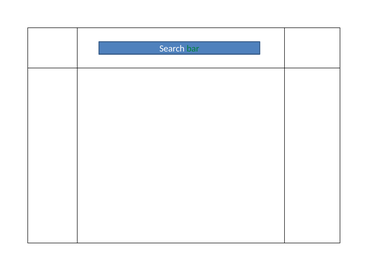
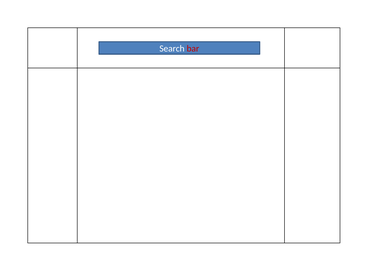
bar colour: green -> red
